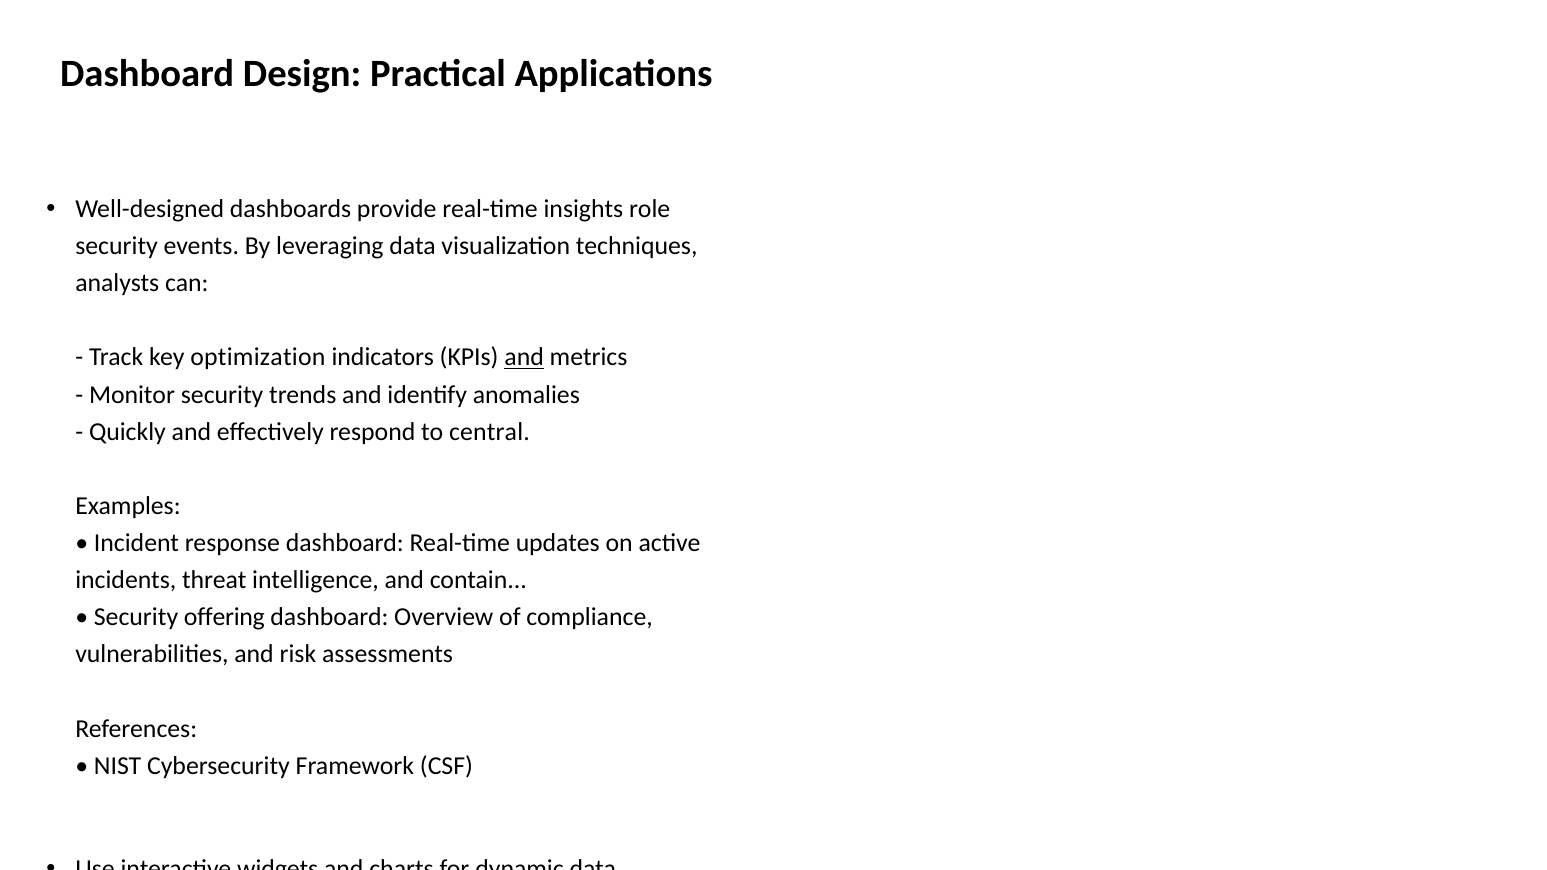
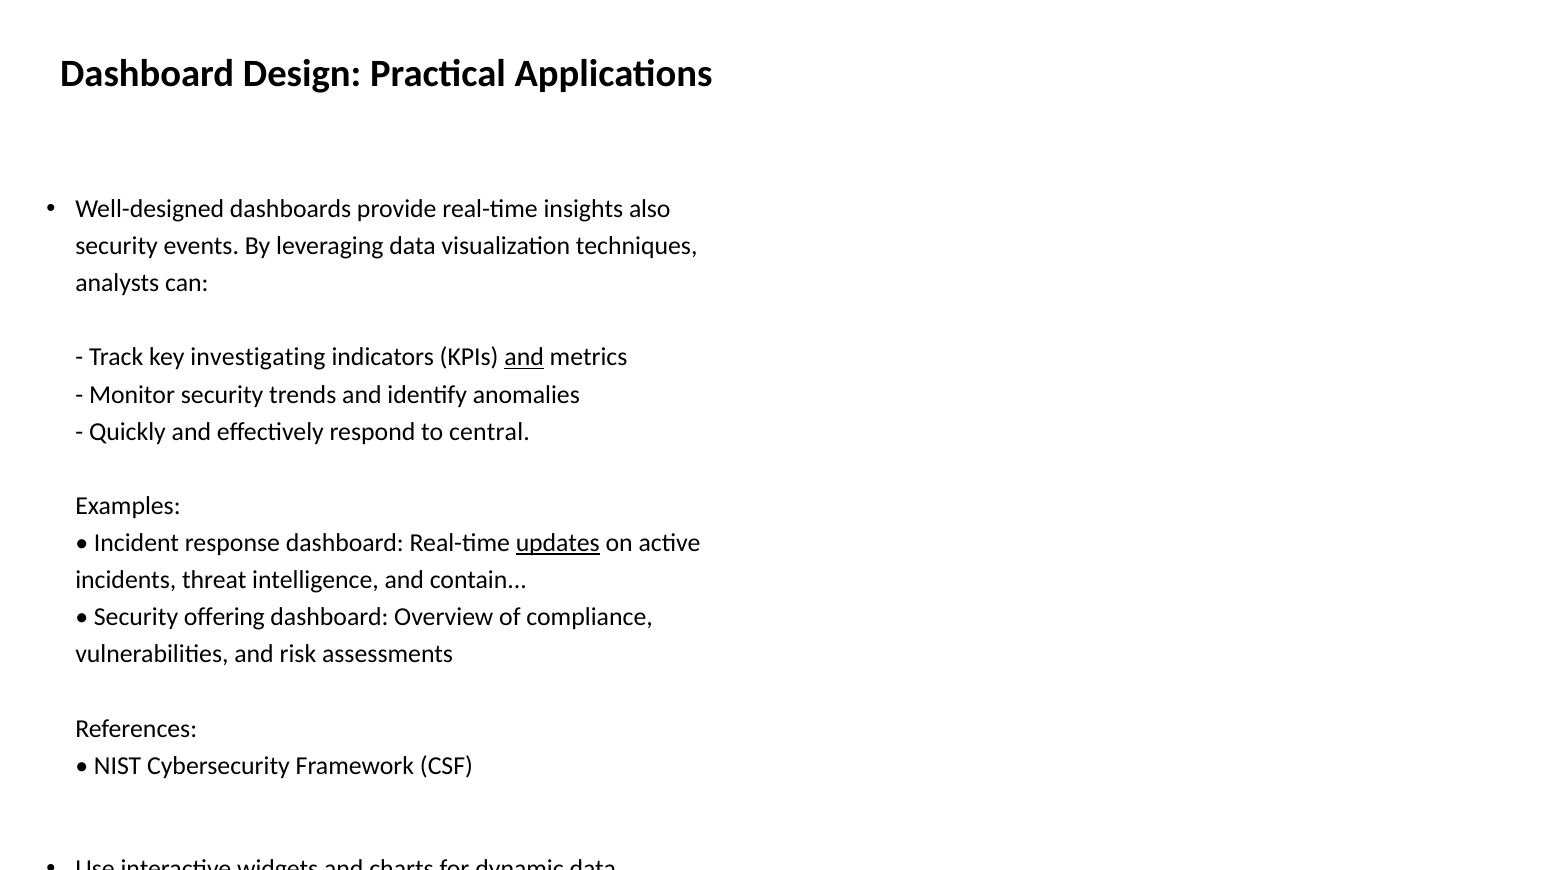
role: role -> also
optimization: optimization -> investigating
updates underline: none -> present
